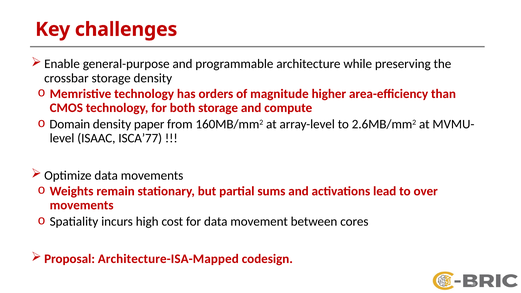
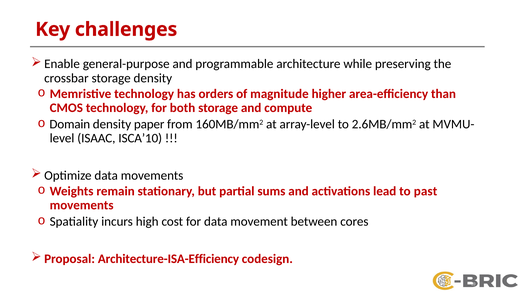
ISCA’77: ISCA’77 -> ISCA’10
over: over -> past
Architecture-ISA-Mapped: Architecture-ISA-Mapped -> Architecture-ISA-Efficiency
